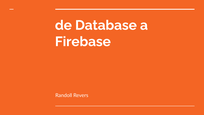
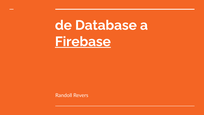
Firebase underline: none -> present
